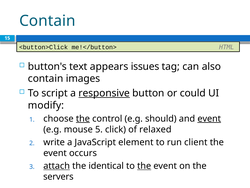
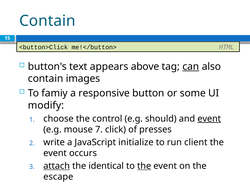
issues: issues -> above
can underline: none -> present
script: script -> famiy
responsive underline: present -> none
could: could -> some
the at (83, 118) underline: present -> none
5: 5 -> 7
relaxed: relaxed -> presses
element: element -> initialize
servers: servers -> escape
